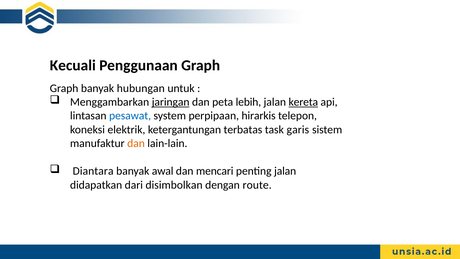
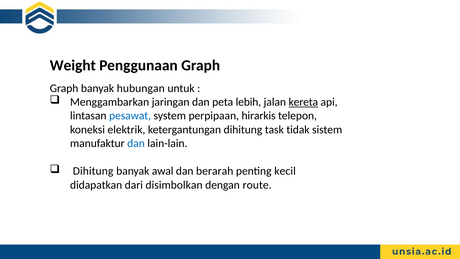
Kecuali: Kecuali -> Weight
jaringan underline: present -> none
ketergantungan terbatas: terbatas -> dihitung
garis: garis -> tidak
dan at (136, 143) colour: orange -> blue
Diantara at (93, 171): Diantara -> Dihitung
mencari: mencari -> berarah
penting jalan: jalan -> kecil
